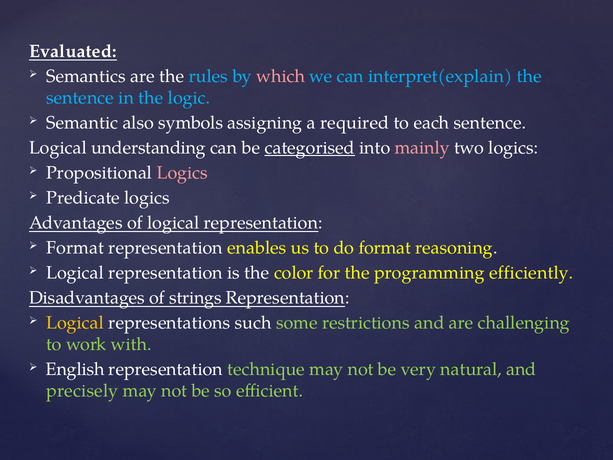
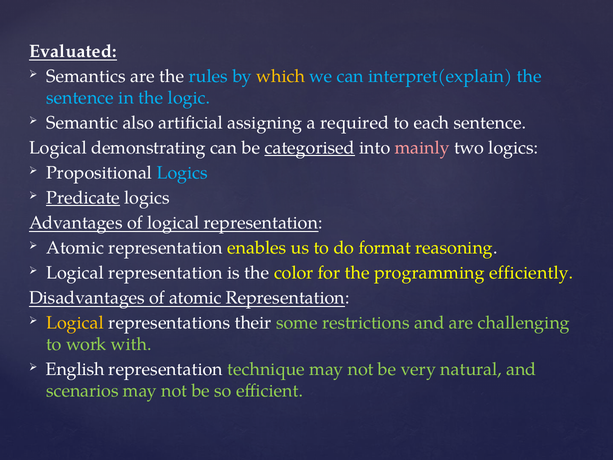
which colour: pink -> yellow
symbols: symbols -> artificial
understanding: understanding -> demonstrating
Logics at (182, 173) colour: pink -> light blue
Predicate underline: none -> present
Format at (75, 248): Format -> Atomic
of strings: strings -> atomic
such: such -> their
precisely: precisely -> scenarios
